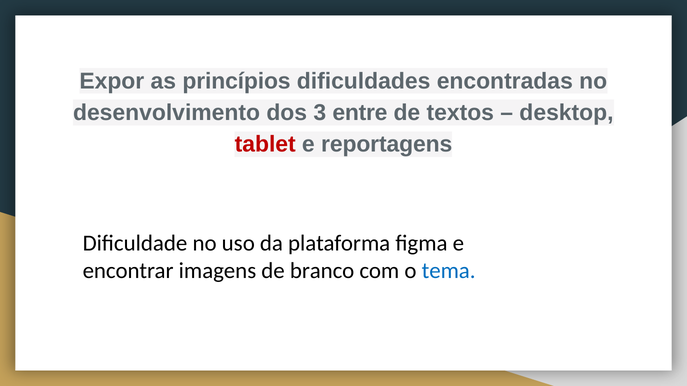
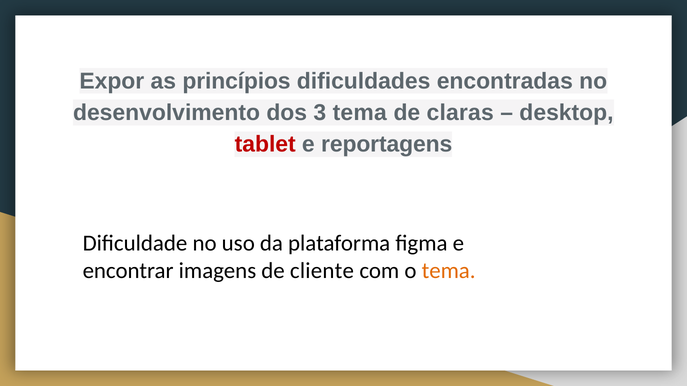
3 entre: entre -> tema
textos: textos -> claras
branco: branco -> cliente
tema at (449, 271) colour: blue -> orange
